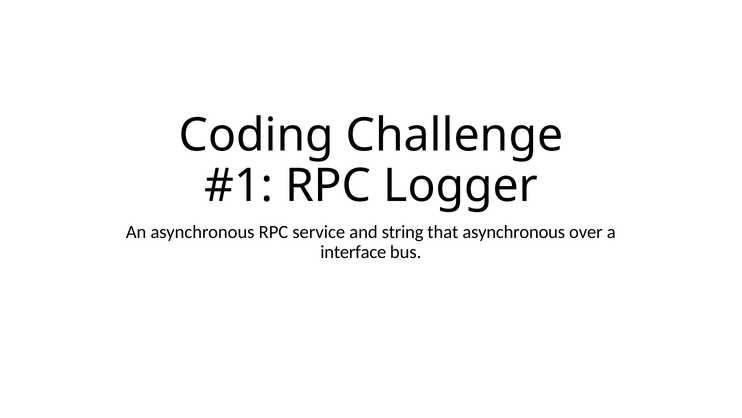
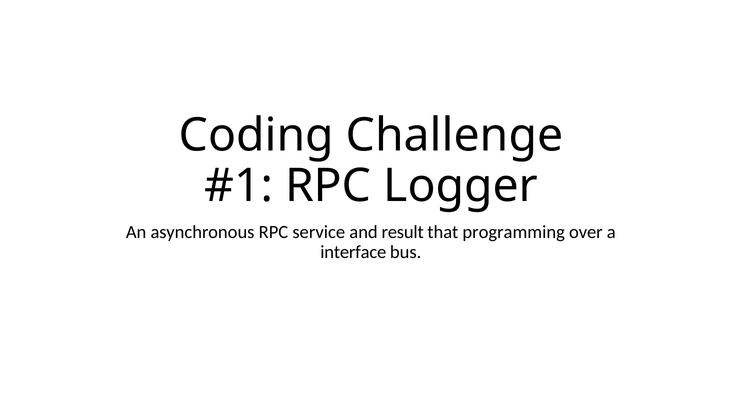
string: string -> result
that asynchronous: asynchronous -> programming
